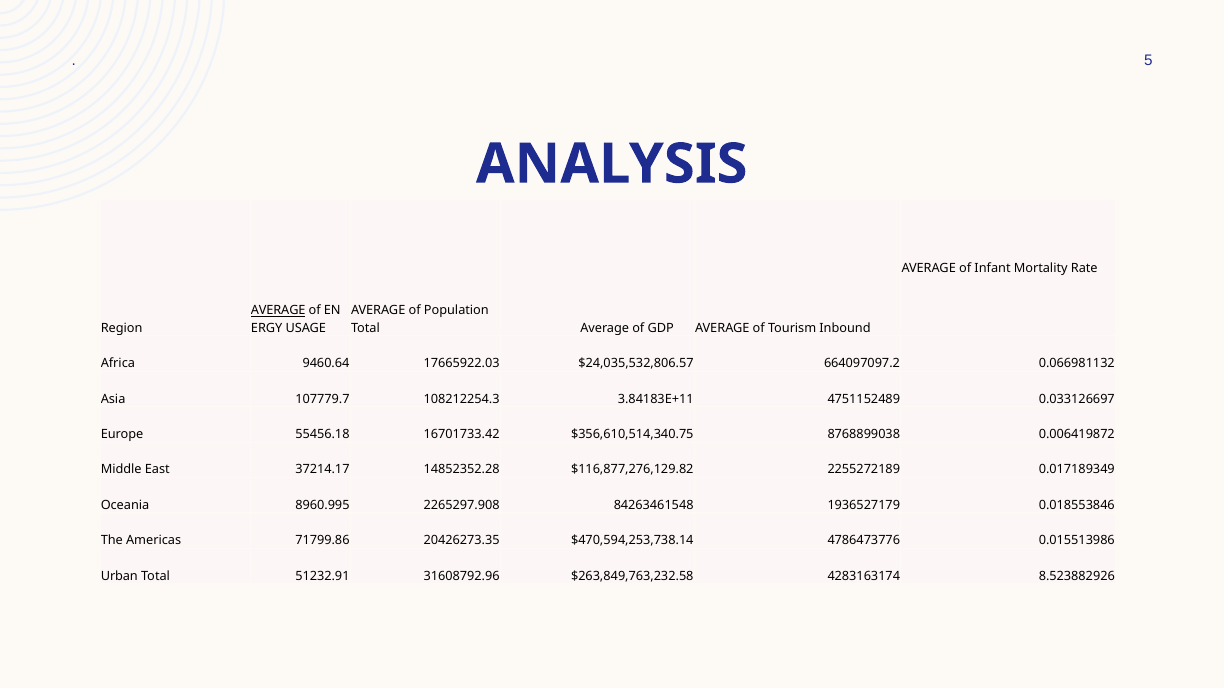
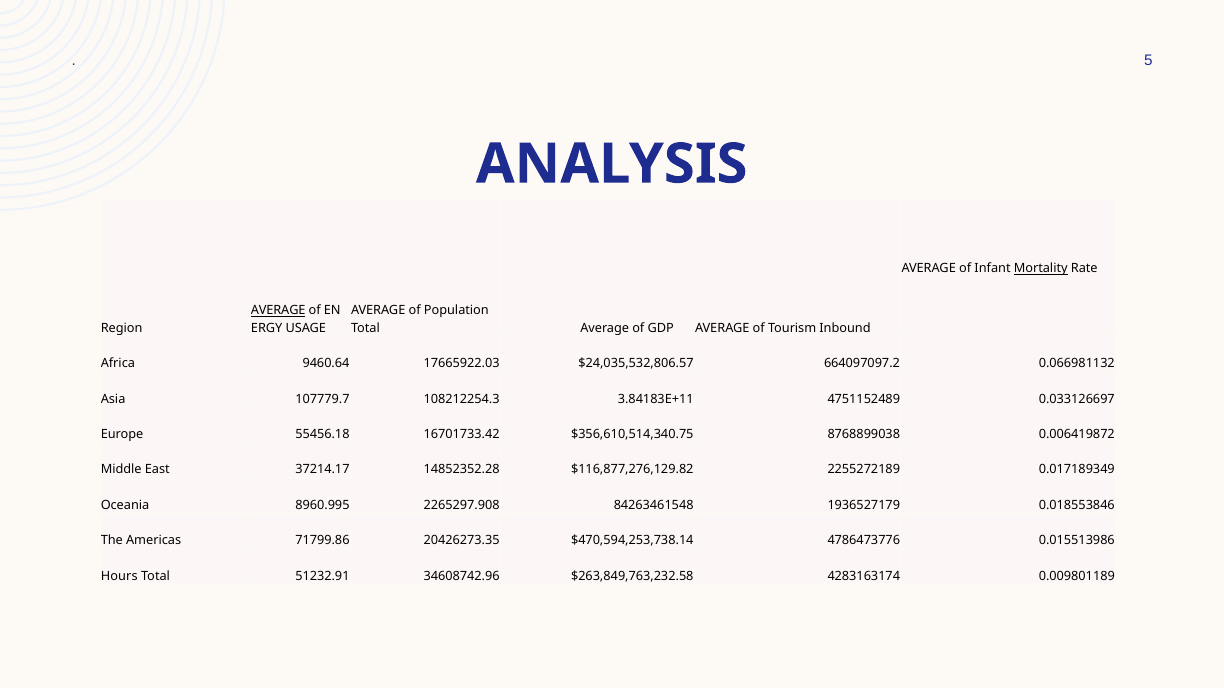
Mortality underline: none -> present
Urban: Urban -> Hours
31608792.96: 31608792.96 -> 34608742.96
8.523882926: 8.523882926 -> 0.009801189
